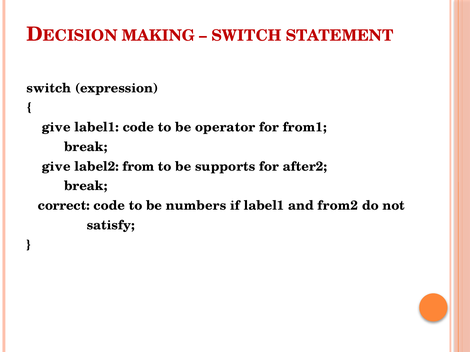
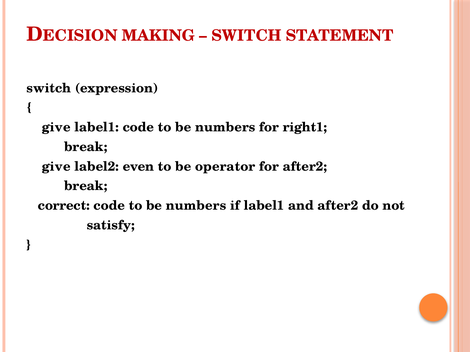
operator at (225, 127): operator -> numbers
from1: from1 -> right1
from: from -> even
supports: supports -> operator
and from2: from2 -> after2
